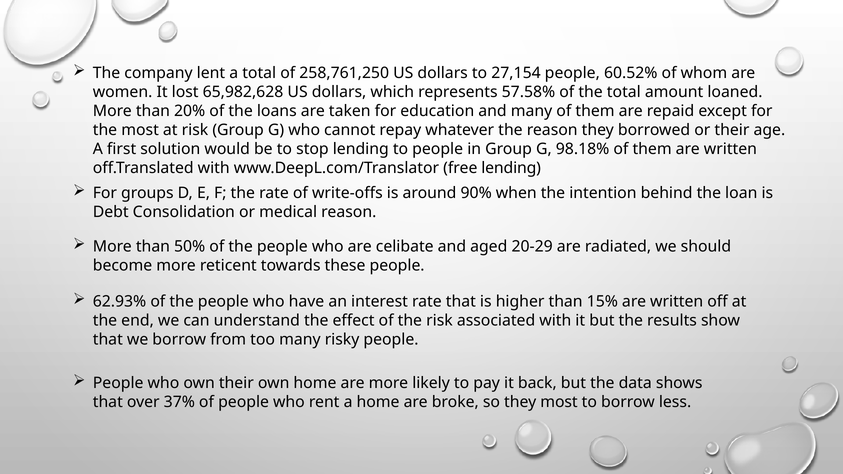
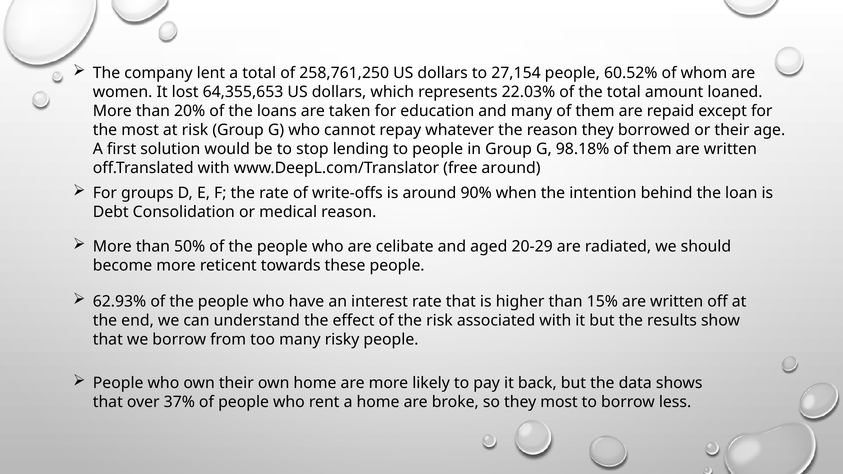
65,982,628: 65,982,628 -> 64,355,653
57.58%: 57.58% -> 22.03%
free lending: lending -> around
